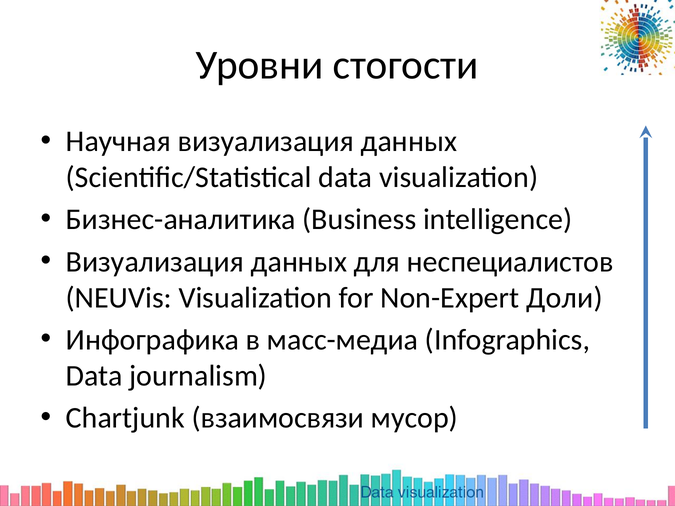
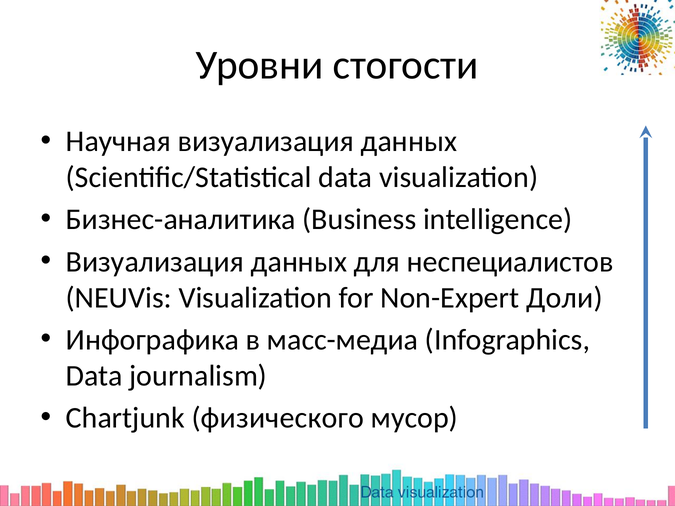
взаимосвязи: взаимосвязи -> физического
